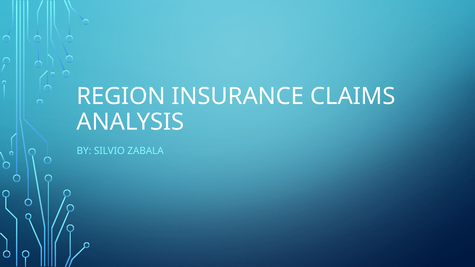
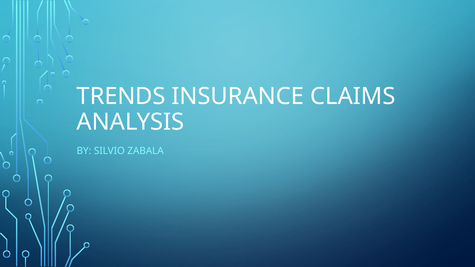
REGION: REGION -> TRENDS
